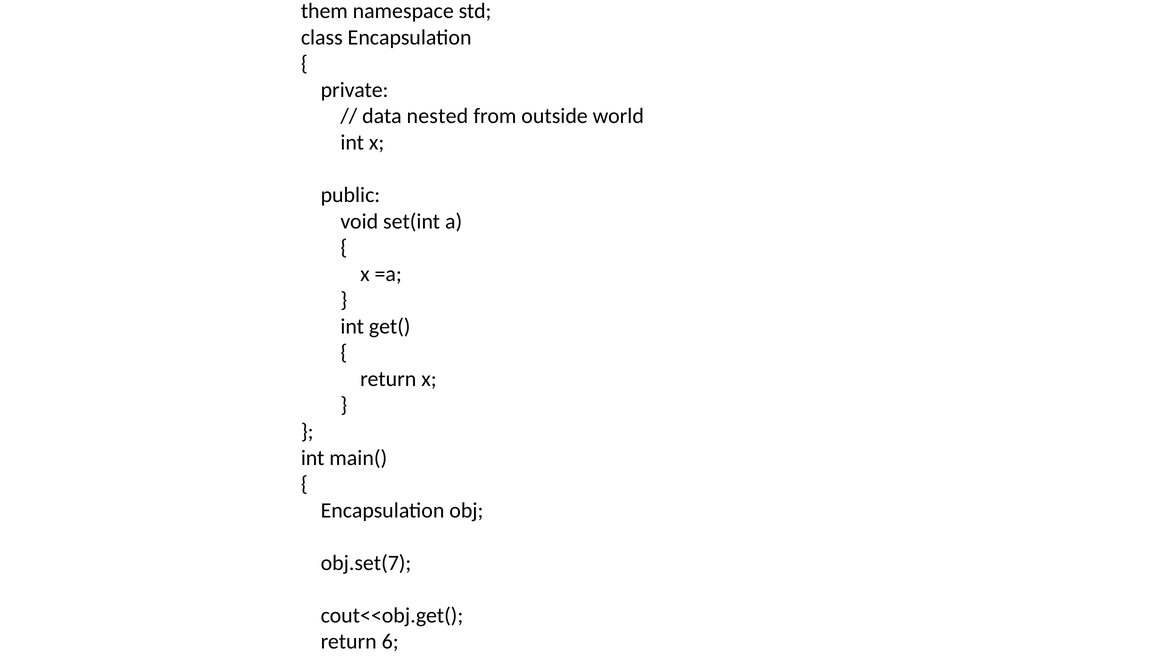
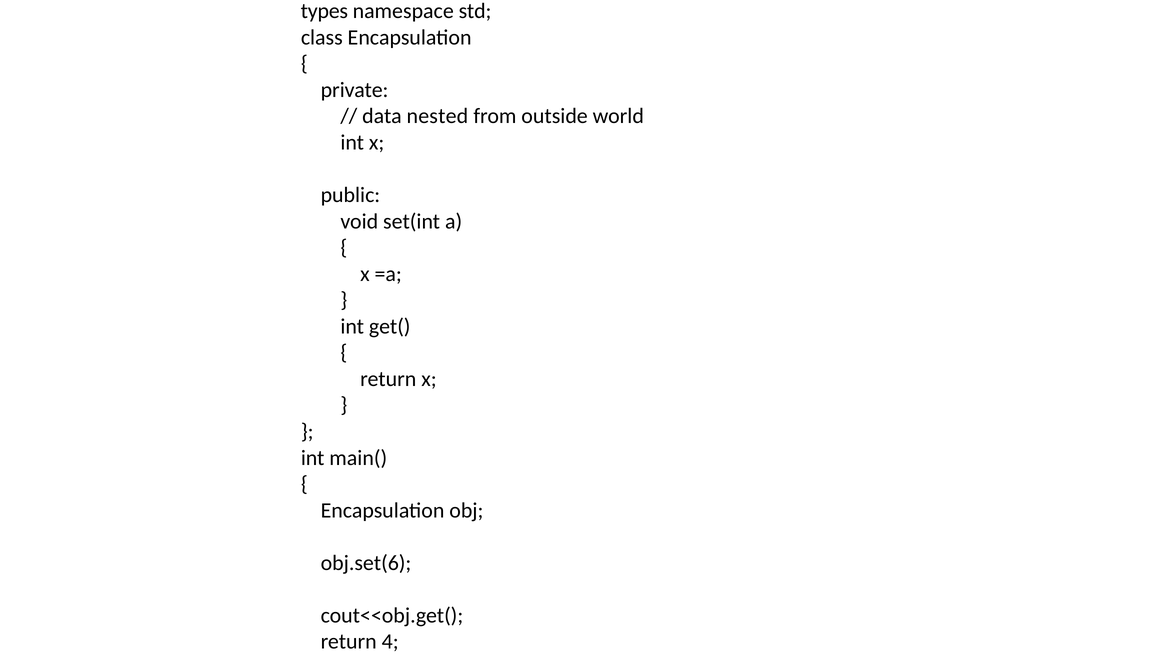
them: them -> types
obj.set(7: obj.set(7 -> obj.set(6
6: 6 -> 4
